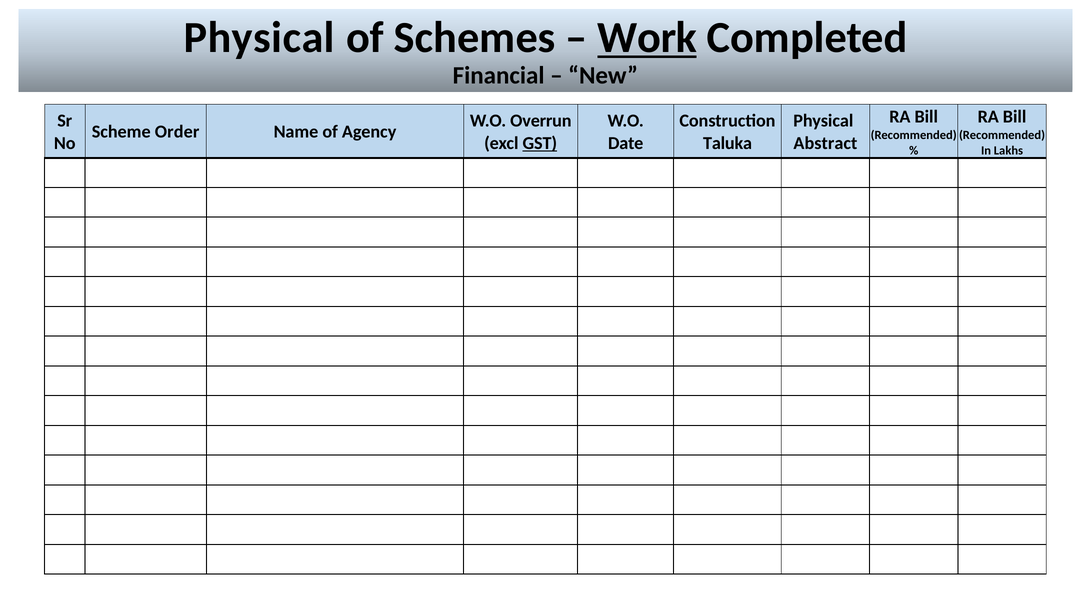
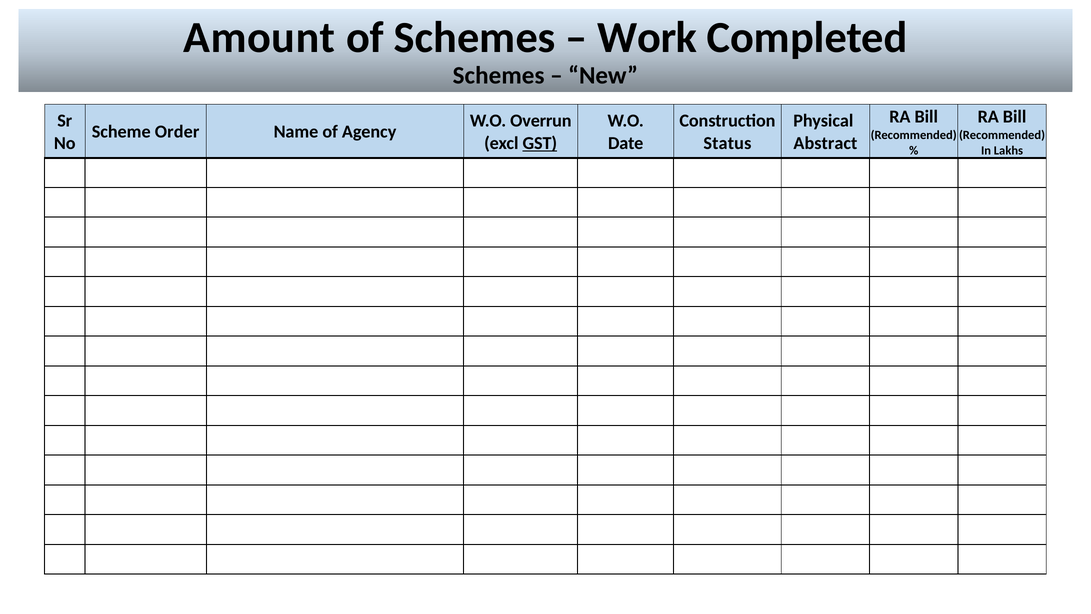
Physical at (259, 38): Physical -> Amount
Work underline: present -> none
Financial at (499, 76): Financial -> Schemes
Taluka: Taluka -> Status
